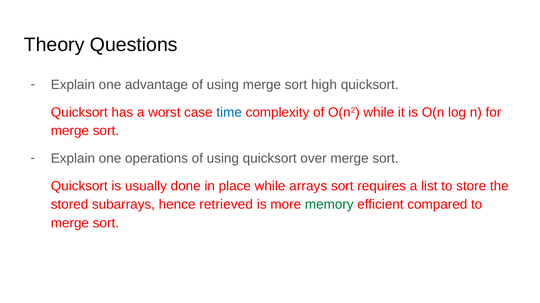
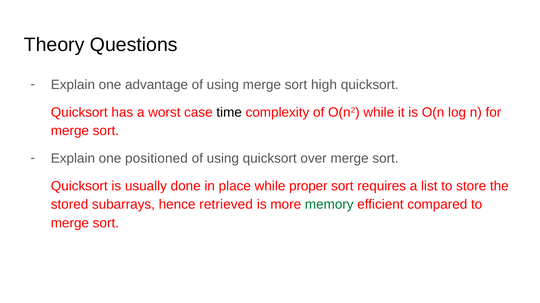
time colour: blue -> black
operations: operations -> positioned
arrays: arrays -> proper
